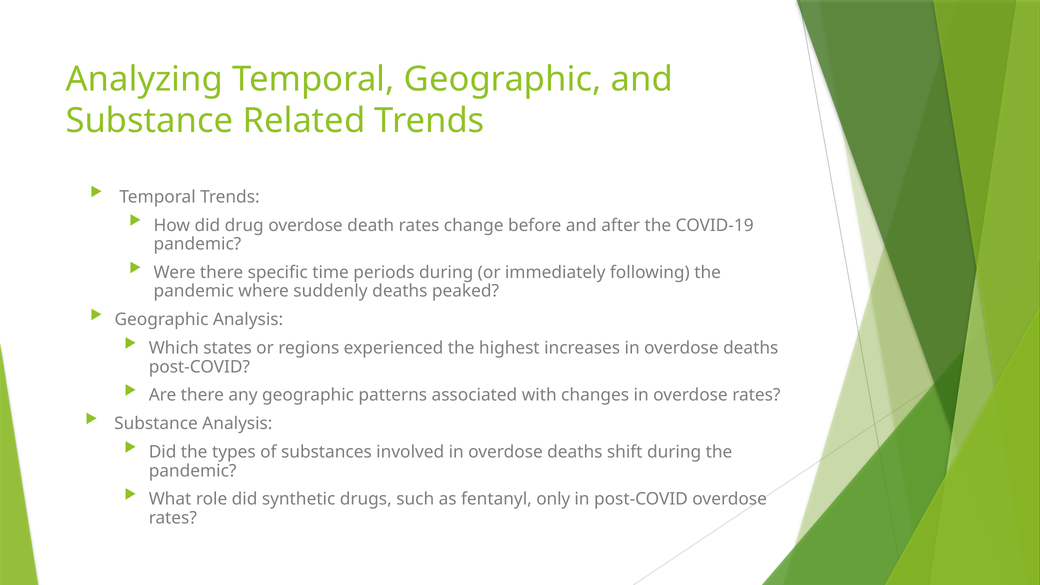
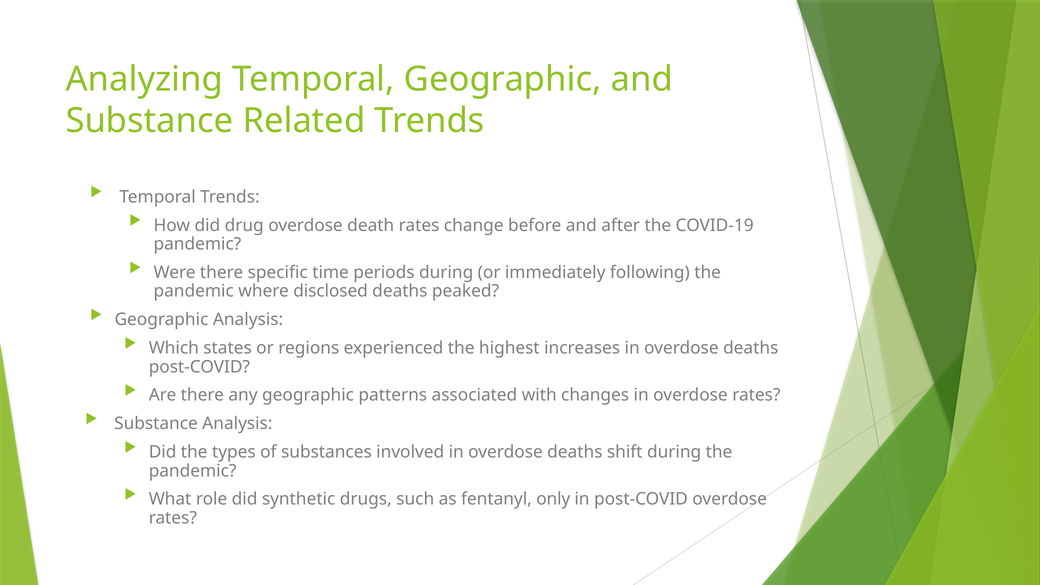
suddenly: suddenly -> disclosed
